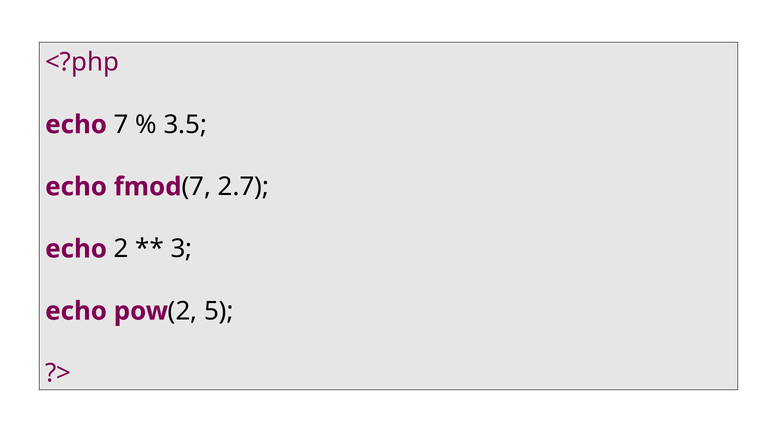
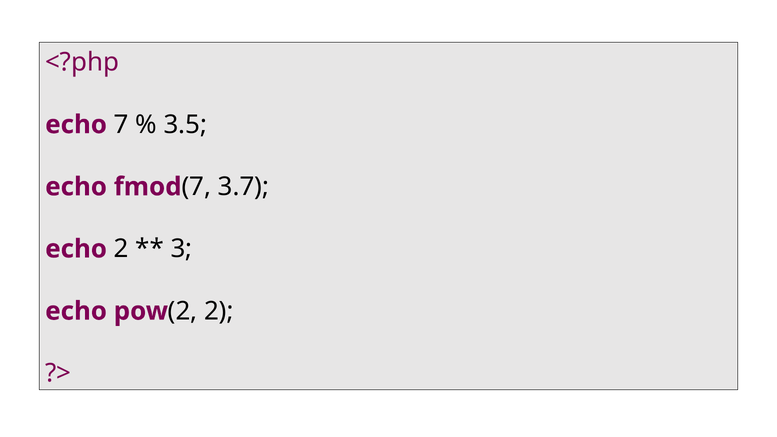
2.7: 2.7 -> 3.7
2 5: 5 -> 2
